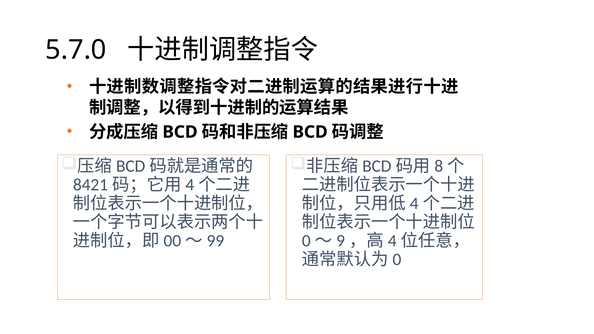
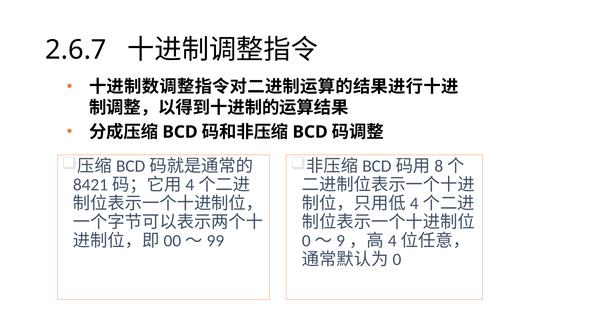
5.7.0: 5.7.0 -> 2.6.7
